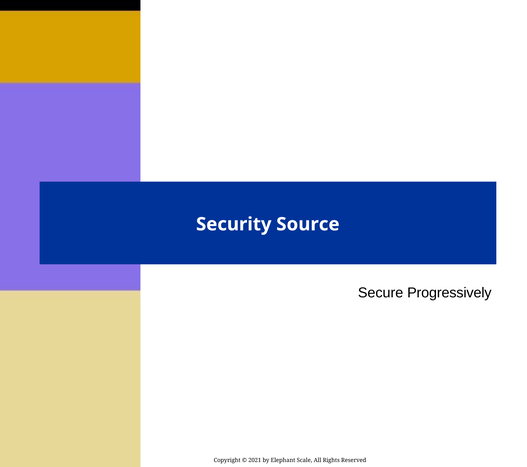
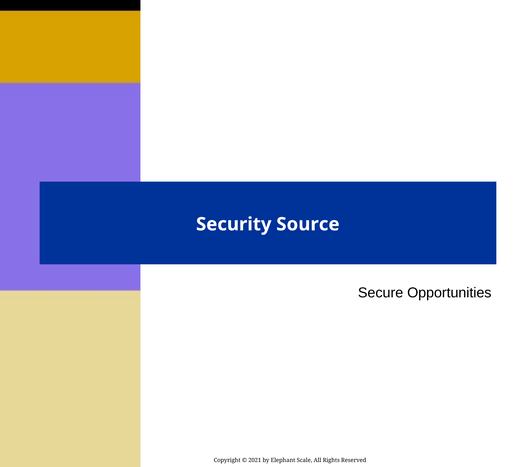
Progressively: Progressively -> Opportunities
